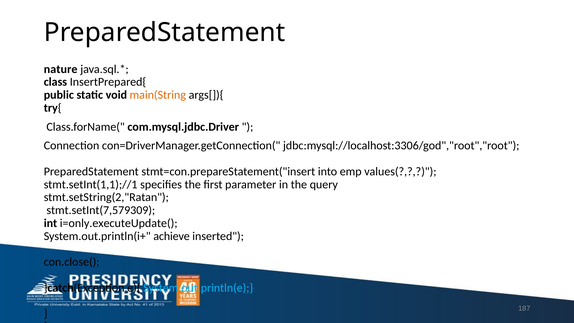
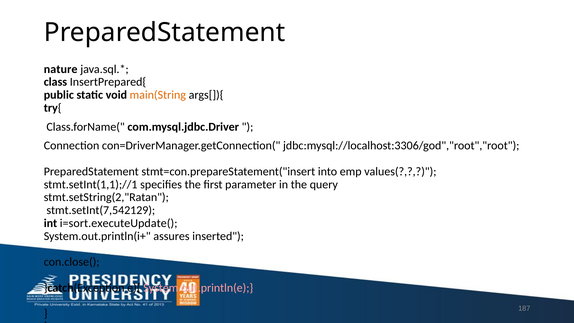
stmt.setInt(7,579309: stmt.setInt(7,579309 -> stmt.setInt(7,542129
i=only.executeUpdate(: i=only.executeUpdate( -> i=sort.executeUpdate(
achieve: achieve -> assures
System.out.println(e colour: light blue -> pink
